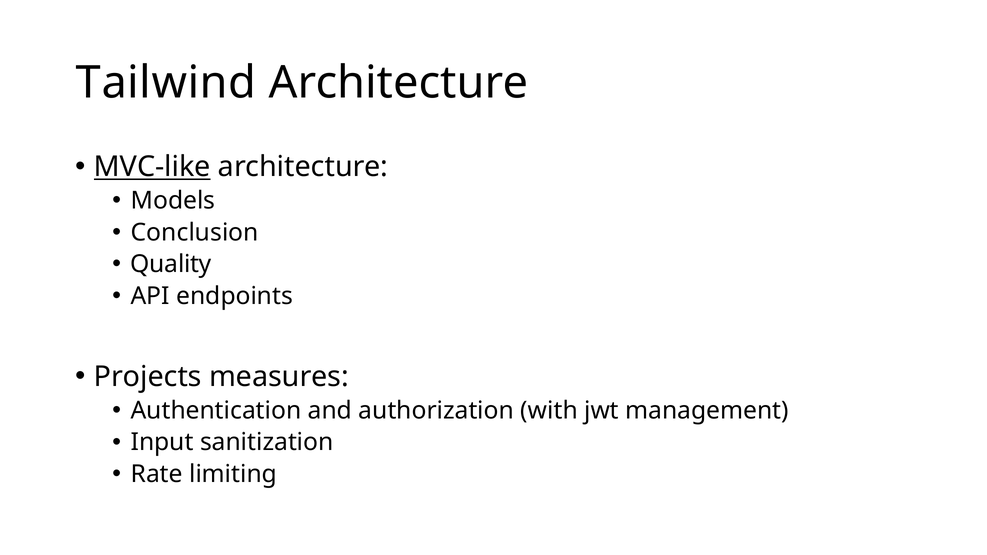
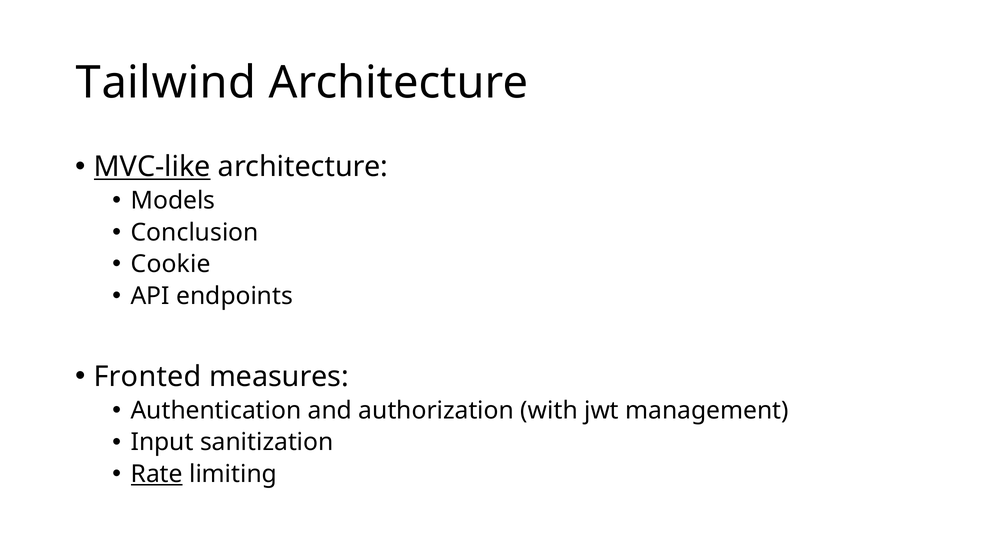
Quality: Quality -> Cookie
Projects: Projects -> Fronted
Rate underline: none -> present
